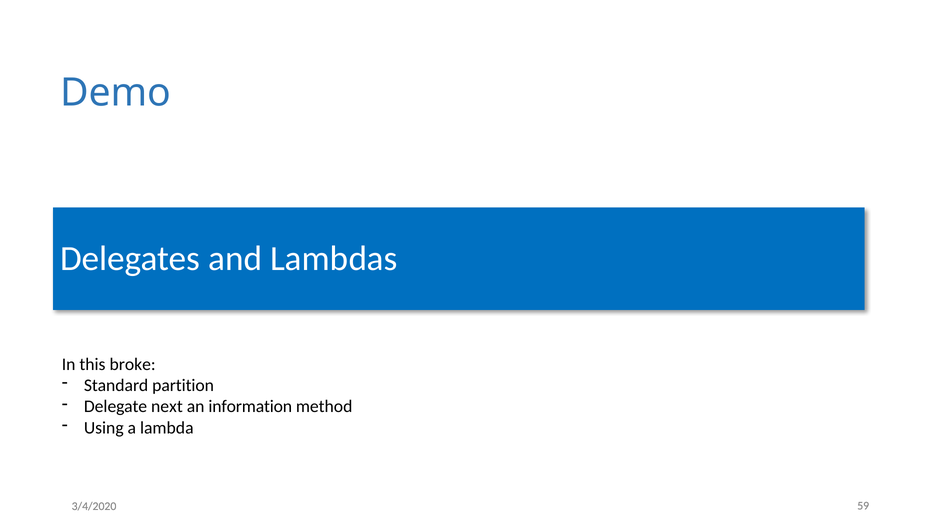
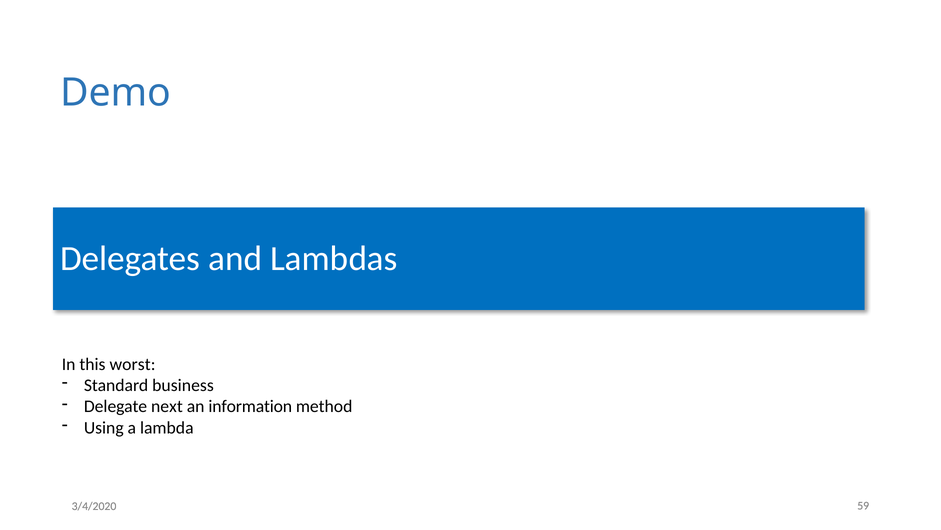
broke: broke -> worst
partition: partition -> business
